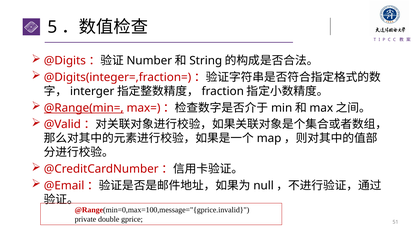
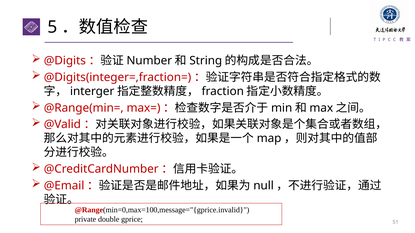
@Range(min= underline: present -> none
